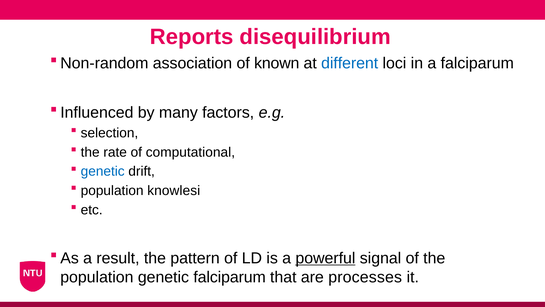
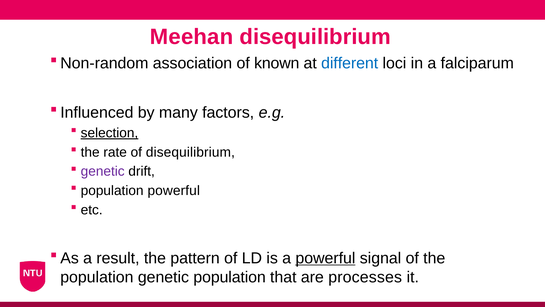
Reports: Reports -> Meehan
selection underline: none -> present
of computational: computational -> disequilibrium
genetic at (103, 171) colour: blue -> purple
population knowlesi: knowlesi -> powerful
genetic falciparum: falciparum -> population
